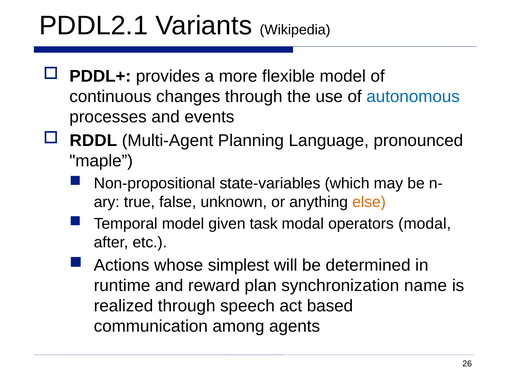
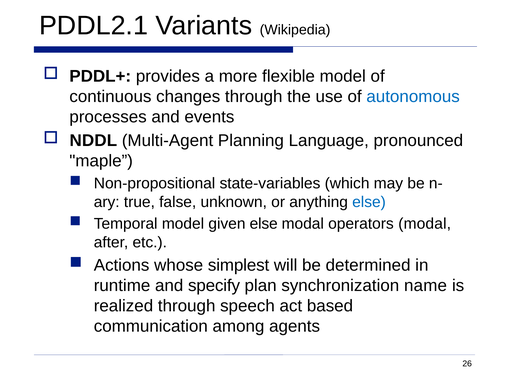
RDDL: RDDL -> NDDL
else at (369, 203) colour: orange -> blue
given task: task -> else
reward: reward -> specify
